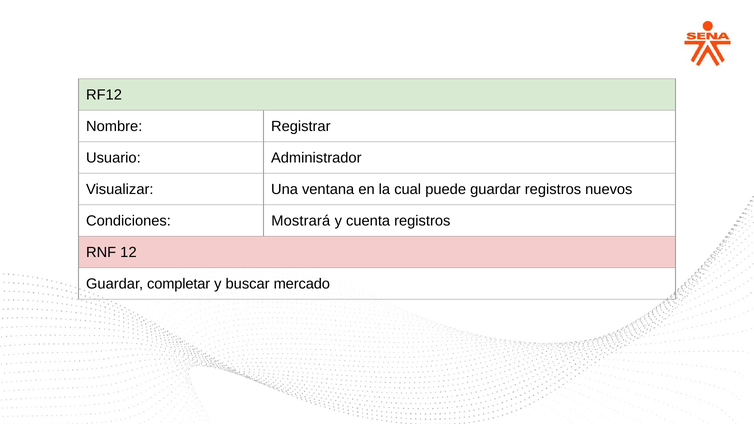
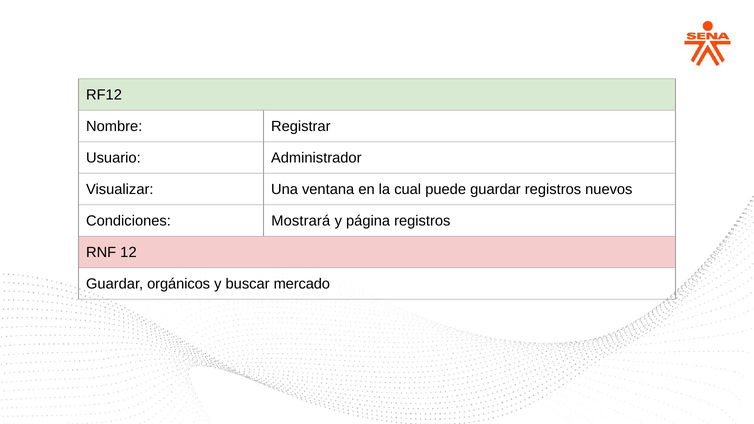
cuenta: cuenta -> página
completar: completar -> orgánicos
